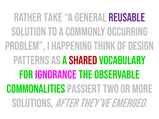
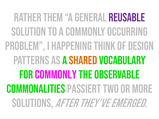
take: take -> them
shared colour: red -> orange
for ignorance: ignorance -> commonly
